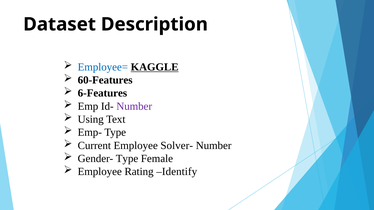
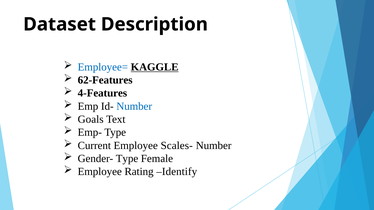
60-Features: 60-Features -> 62-Features
6-Features: 6-Features -> 4-Features
Number at (134, 106) colour: purple -> blue
Using: Using -> Goals
Solver-: Solver- -> Scales-
